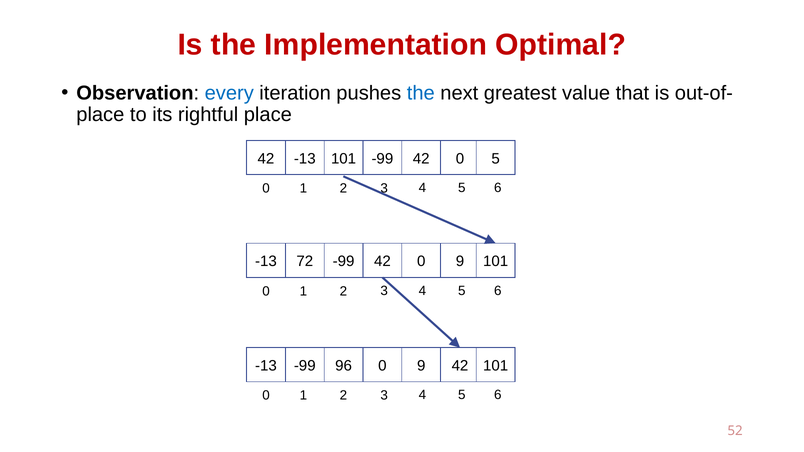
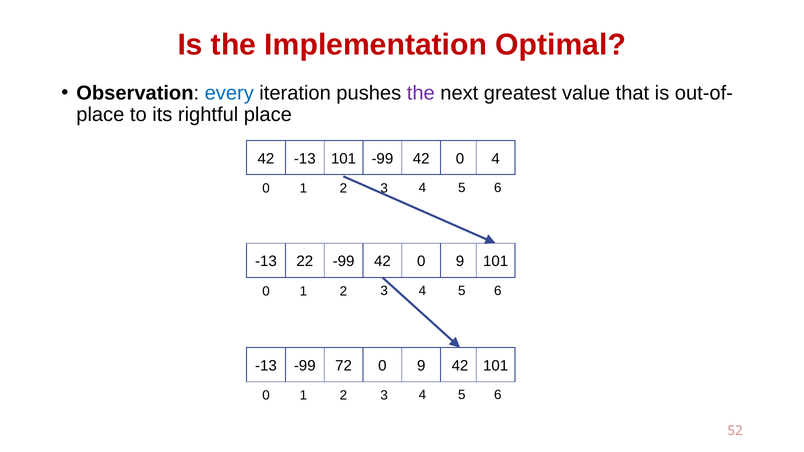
the at (421, 93) colour: blue -> purple
0 5: 5 -> 4
72: 72 -> 22
96: 96 -> 72
